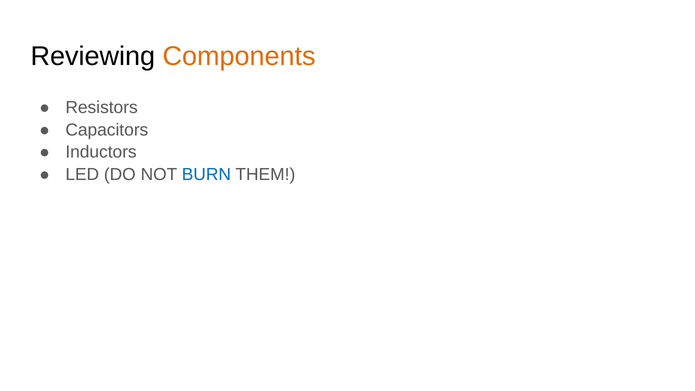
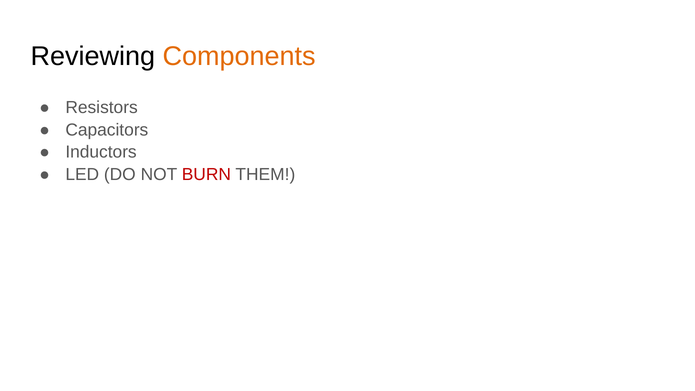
BURN colour: blue -> red
